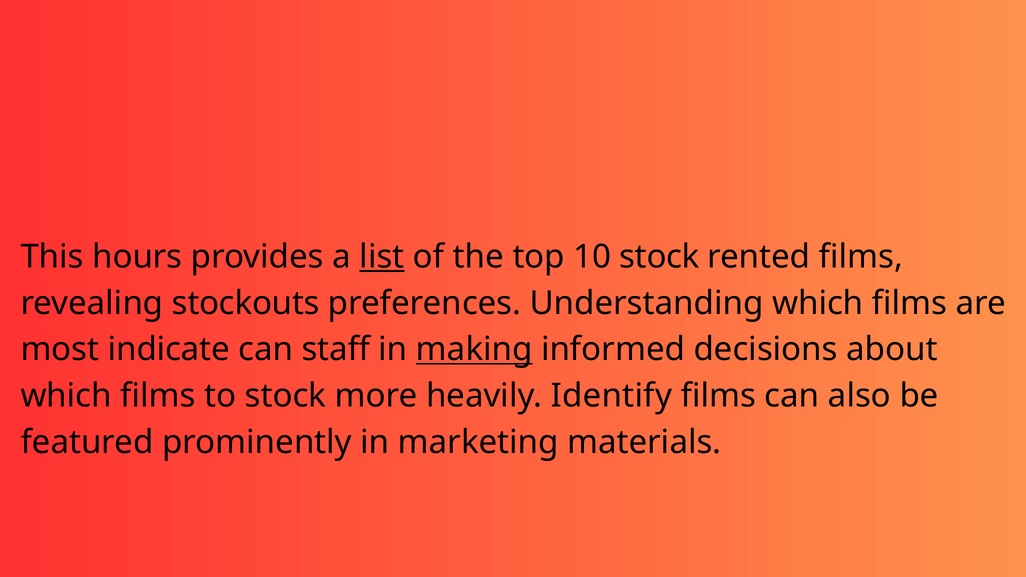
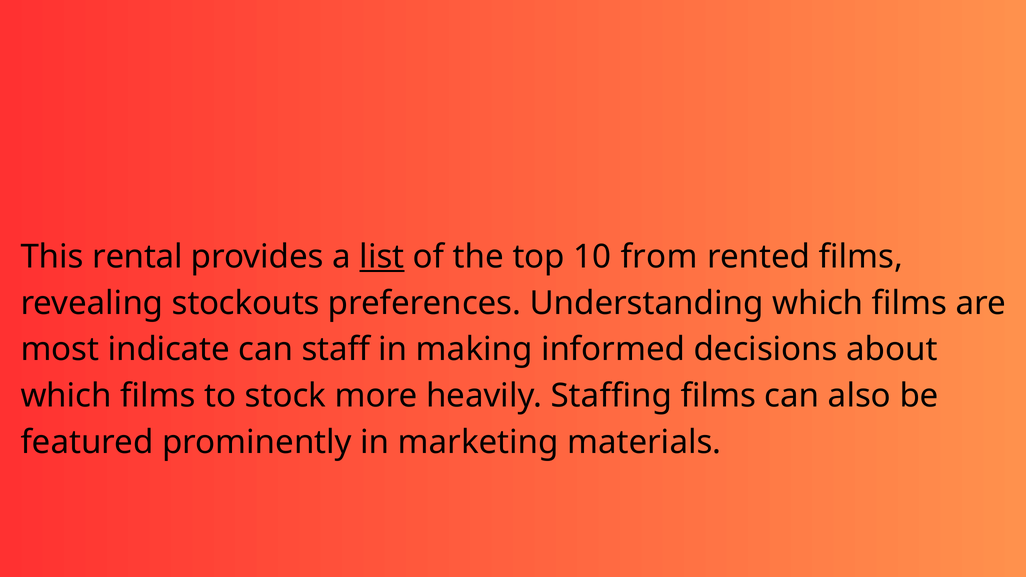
hours: hours -> rental
10 stock: stock -> from
making underline: present -> none
Identify: Identify -> Staffing
